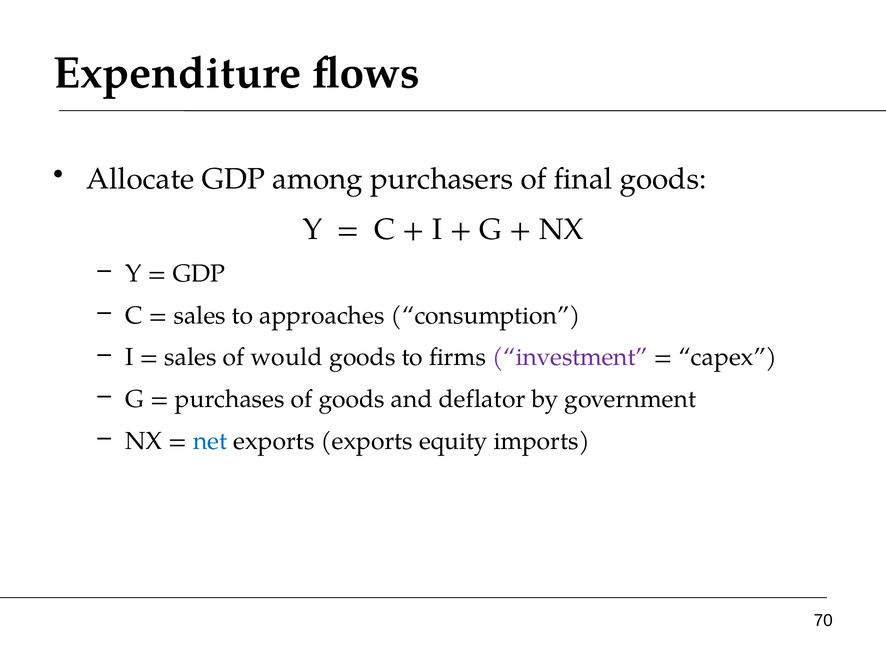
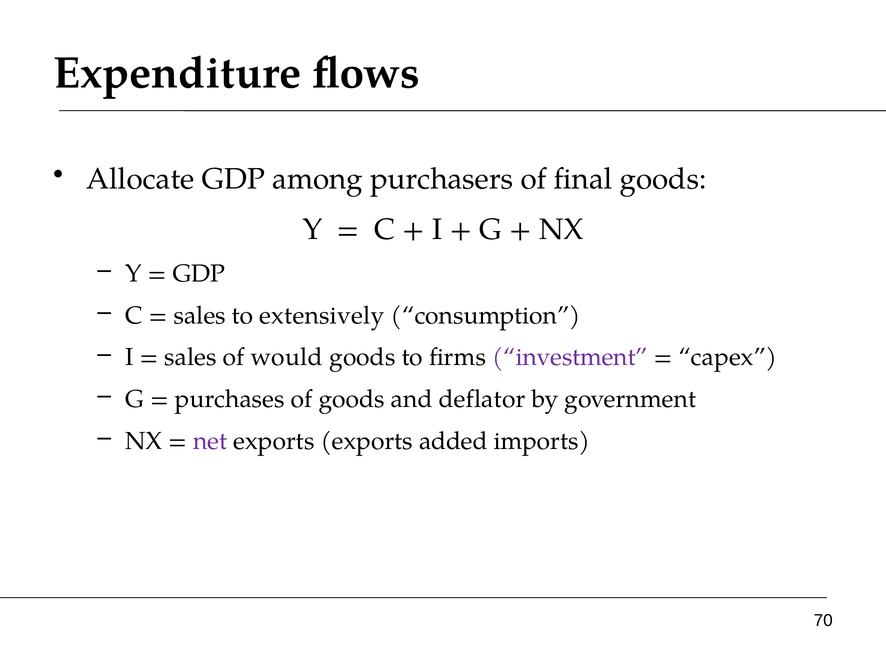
approaches: approaches -> extensively
net colour: blue -> purple
equity: equity -> added
